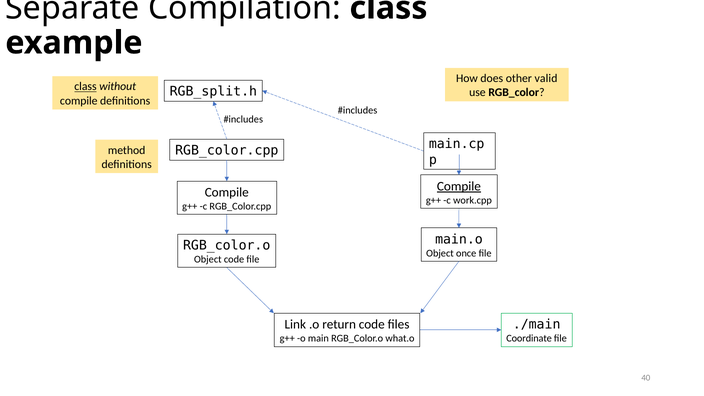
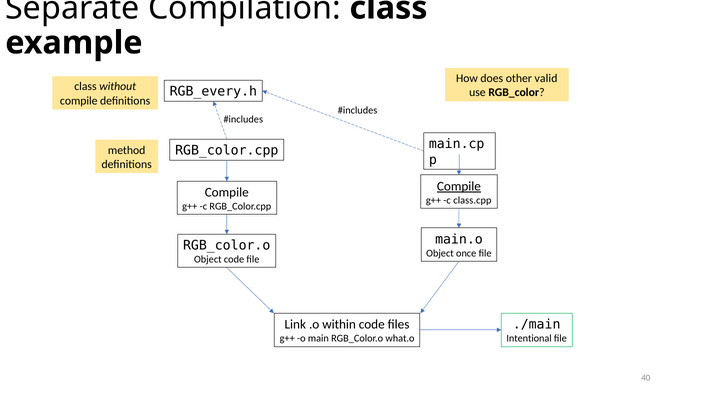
class at (85, 87) underline: present -> none
RGB_split.h: RGB_split.h -> RGB_every.h
work.cpp: work.cpp -> class.cpp
return: return -> within
Coordinate: Coordinate -> Intentional
